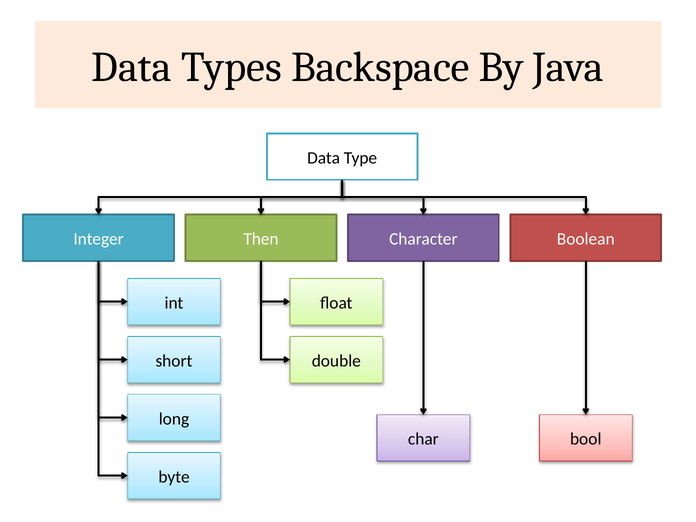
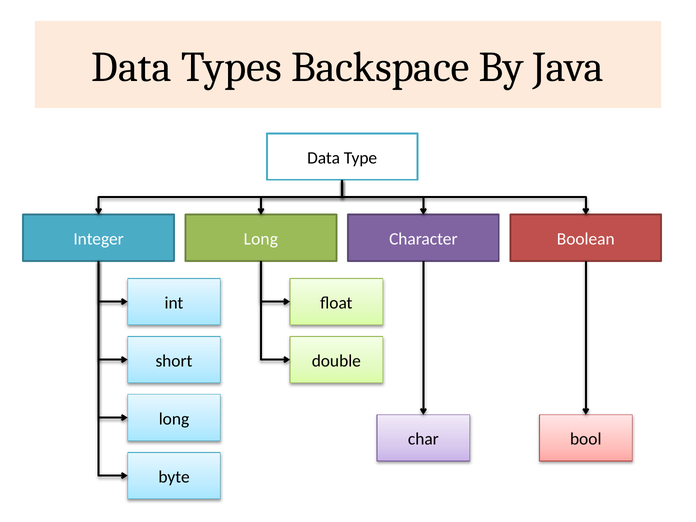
Integer Then: Then -> Long
